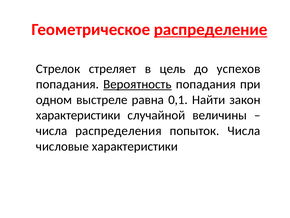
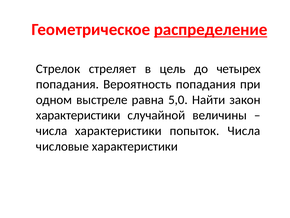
успехов: успехов -> четырех
Вероятность underline: present -> none
0,1: 0,1 -> 5,0
числа распределения: распределения -> характеристики
